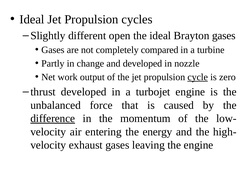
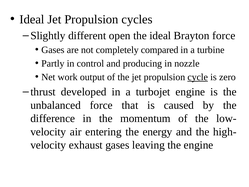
Brayton gases: gases -> force
change: change -> control
and developed: developed -> producing
difference underline: present -> none
